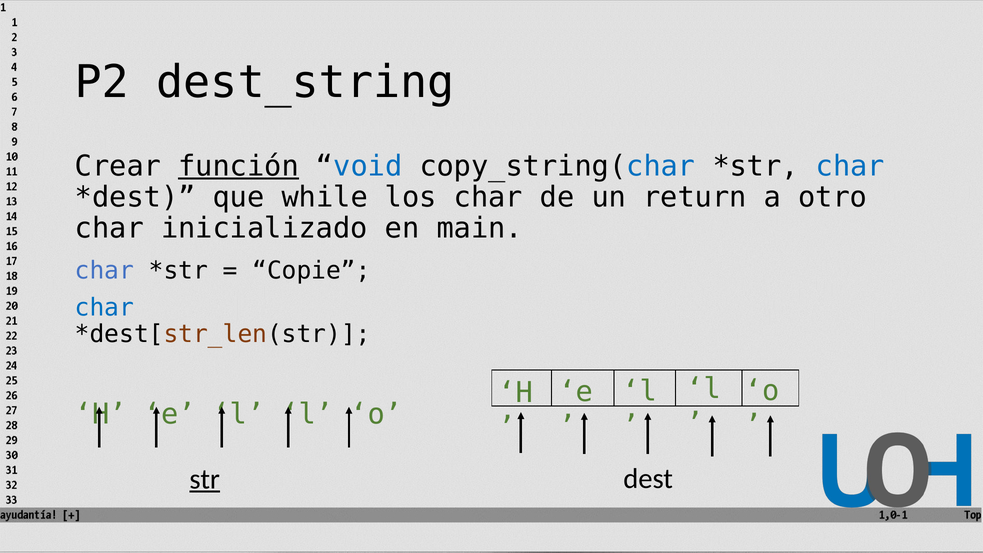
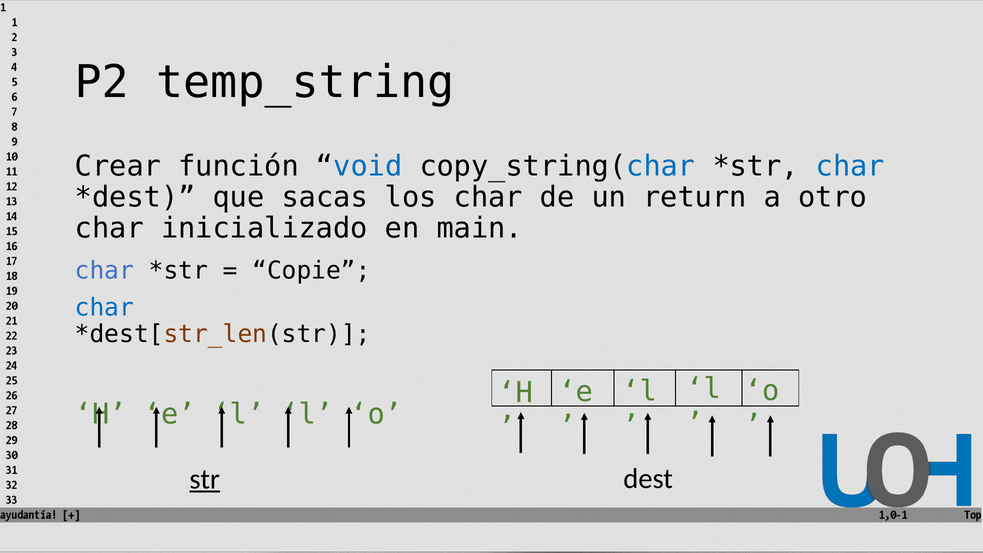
dest_string: dest_string -> temp_string
función underline: present -> none
while: while -> sacas
